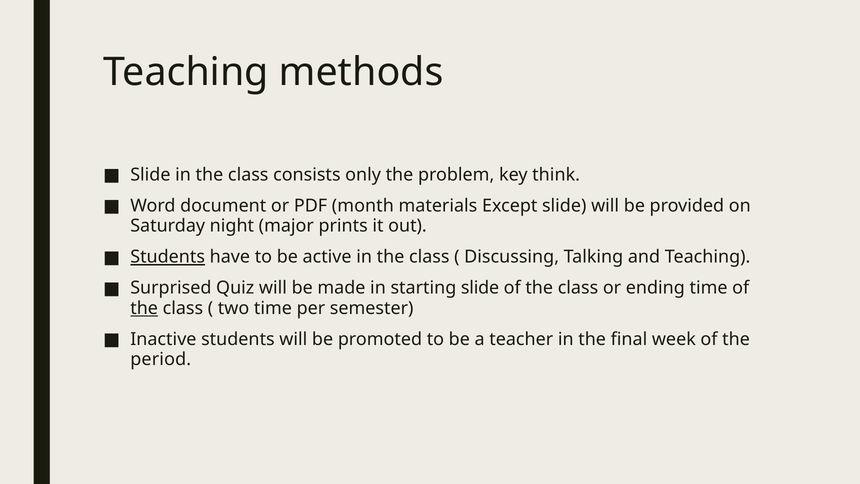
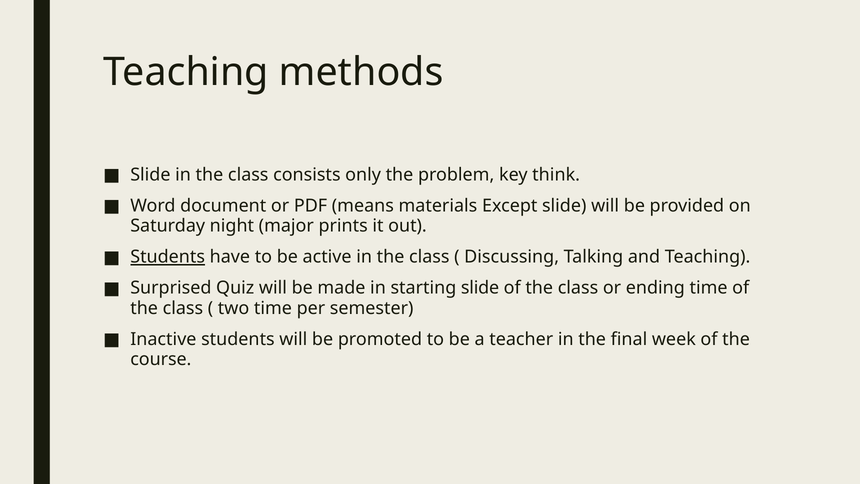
month: month -> means
the at (144, 308) underline: present -> none
period: period -> course
